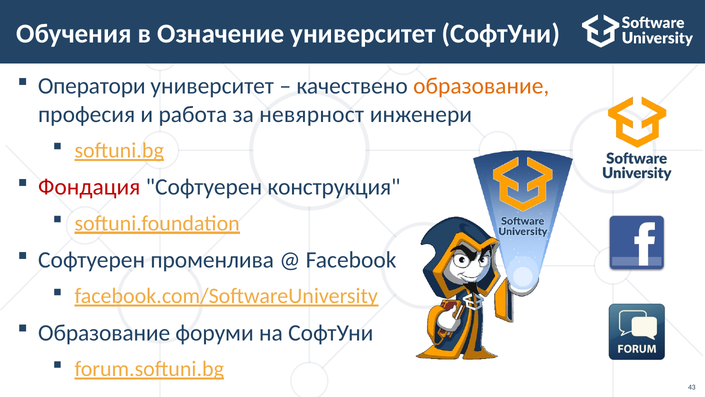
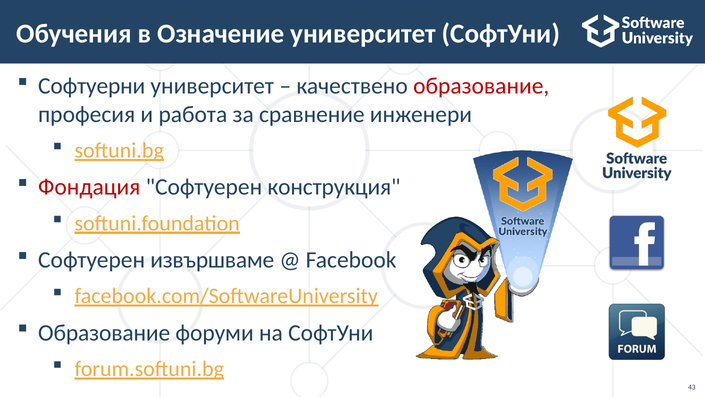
Оператори: Оператори -> Софтуерни
образование at (481, 86) colour: orange -> red
невярност: невярност -> сравнение
променлива: променлива -> извършваме
